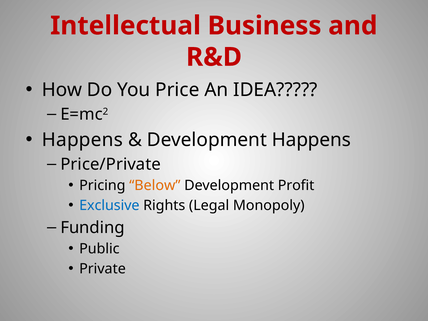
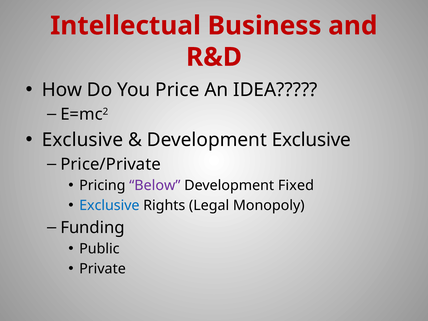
Happens at (82, 140): Happens -> Exclusive
Development Happens: Happens -> Exclusive
Below colour: orange -> purple
Profit: Profit -> Fixed
